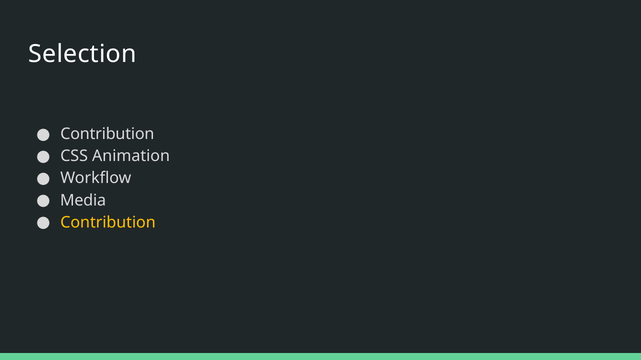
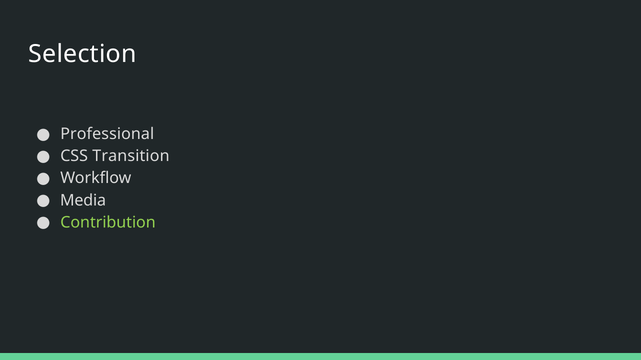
Contribution at (107, 134): Contribution -> Professional
Animation: Animation -> Transition
Contribution at (108, 223) colour: yellow -> light green
